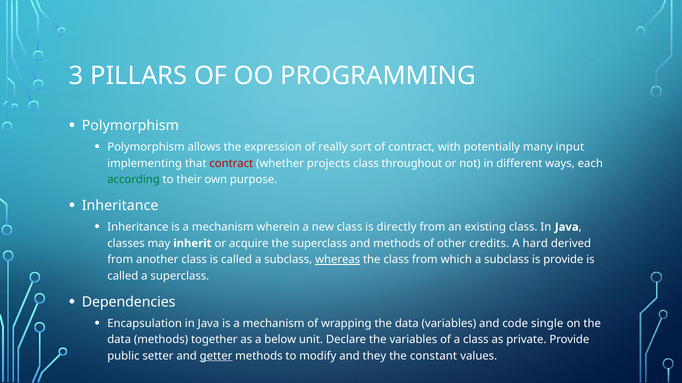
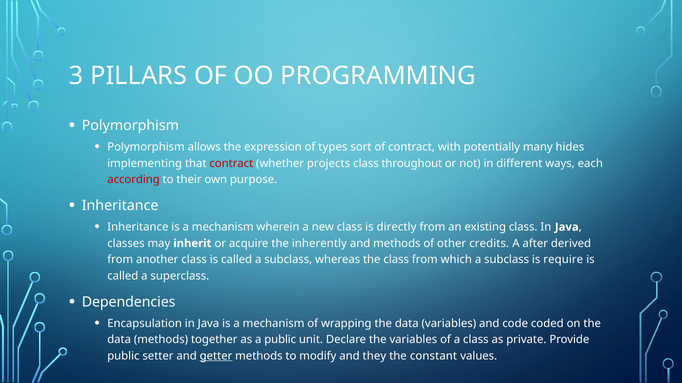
really: really -> types
input: input -> hides
according colour: green -> red
the superclass: superclass -> inherently
hard: hard -> after
whereas underline: present -> none
is provide: provide -> require
single: single -> coded
a below: below -> public
